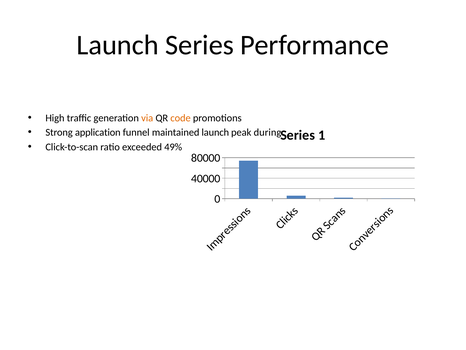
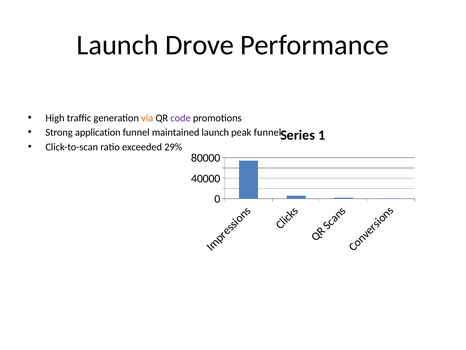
Launch Series: Series -> Drove
code colour: orange -> purple
peak during: during -> funnel
49%: 49% -> 29%
